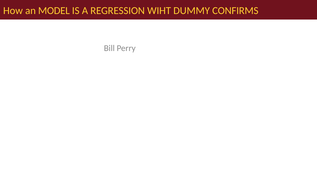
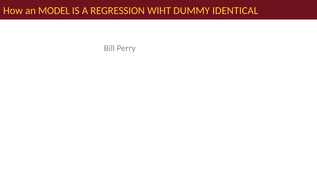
CONFIRMS: CONFIRMS -> IDENTICAL
